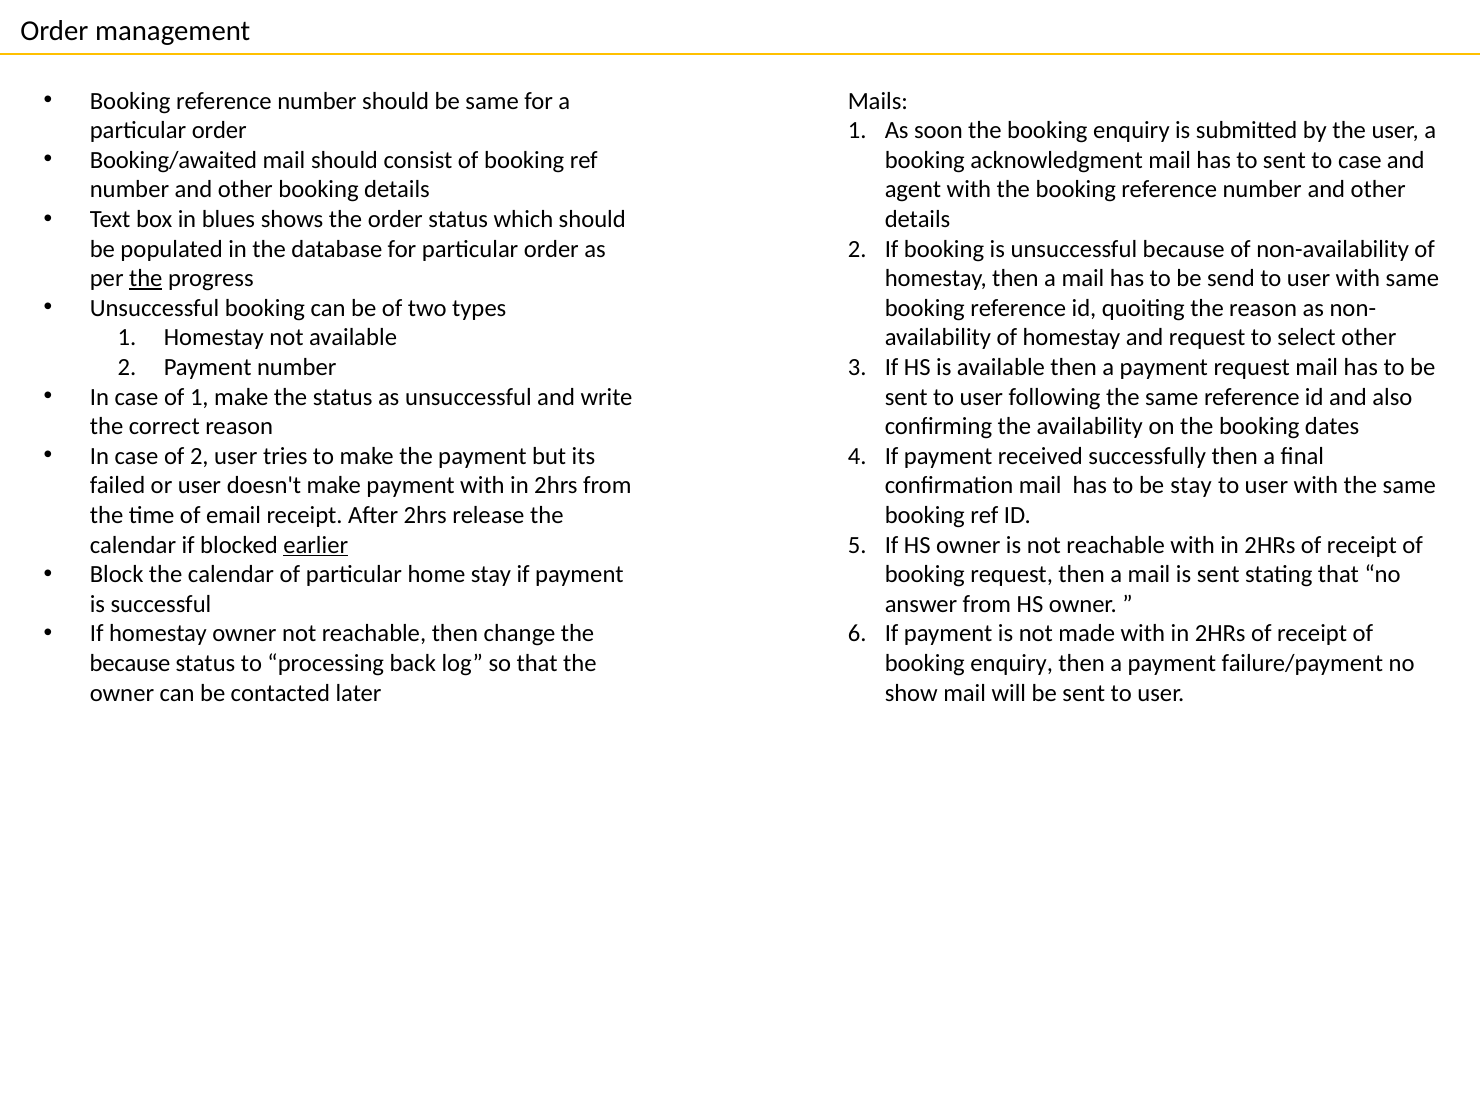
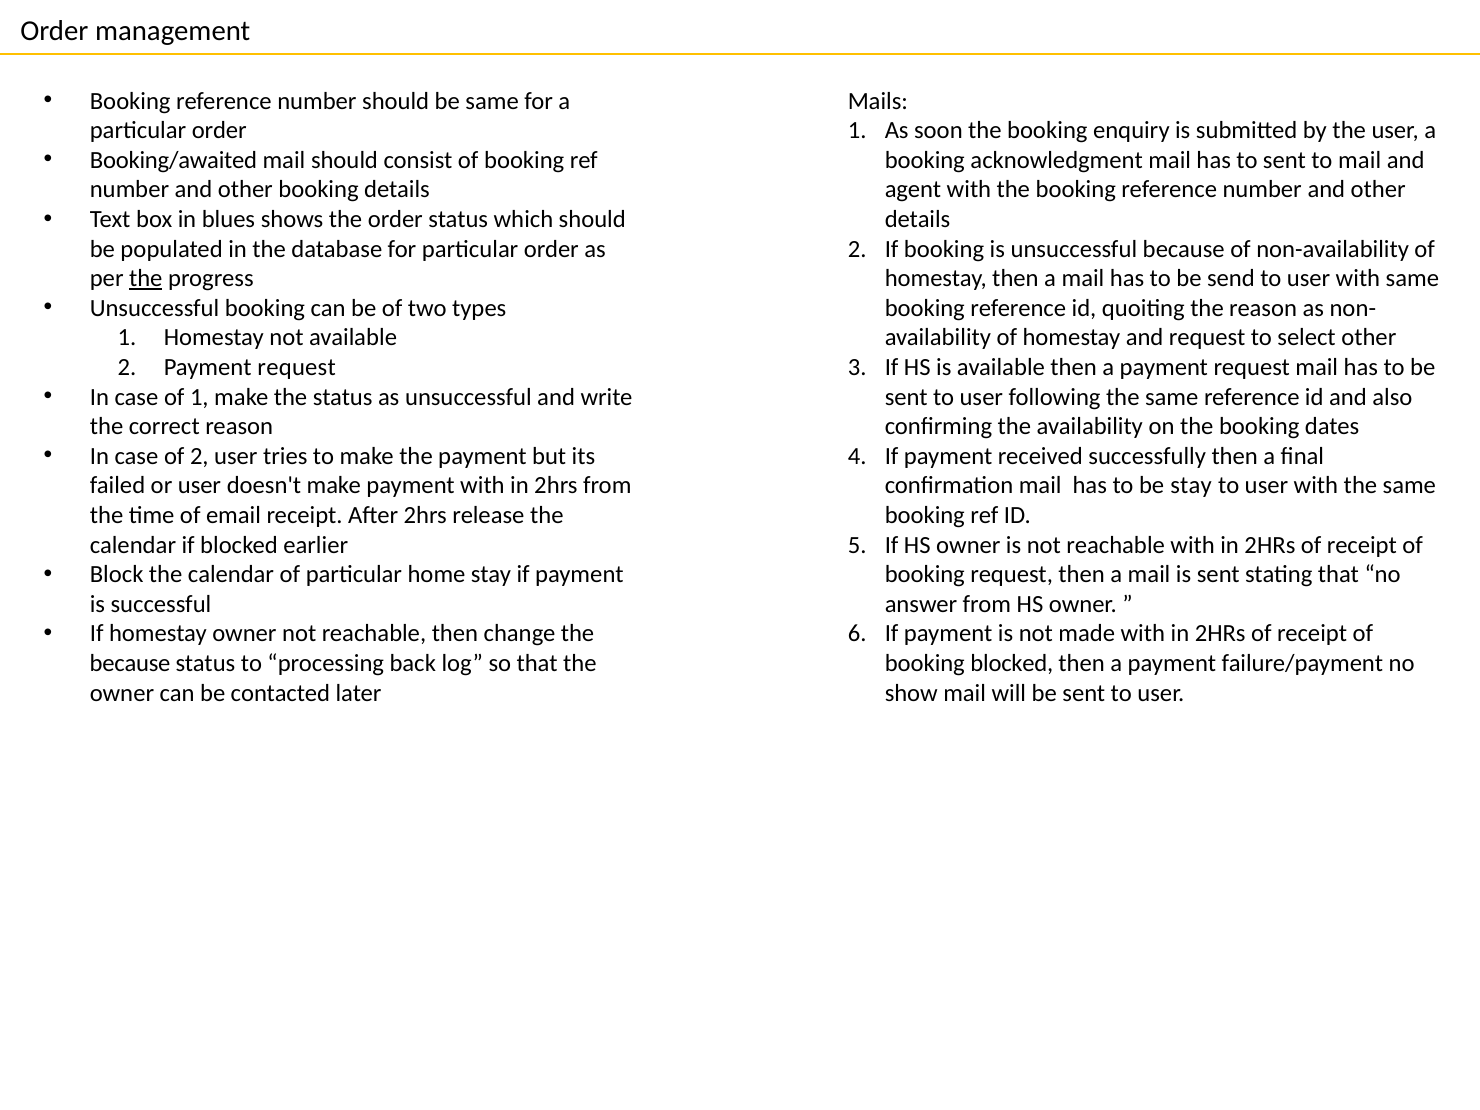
to case: case -> mail
2 Payment number: number -> request
earlier underline: present -> none
enquiry at (1012, 663): enquiry -> blocked
